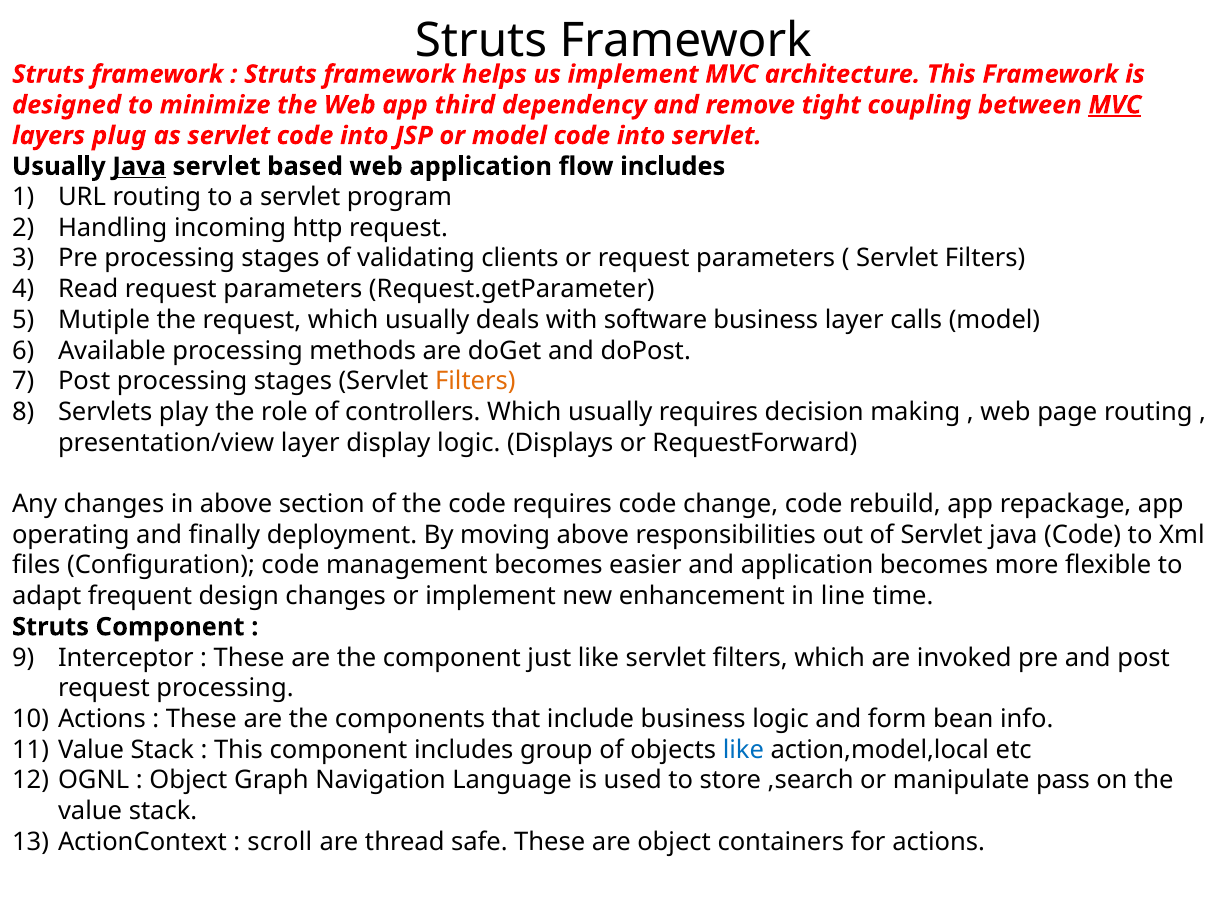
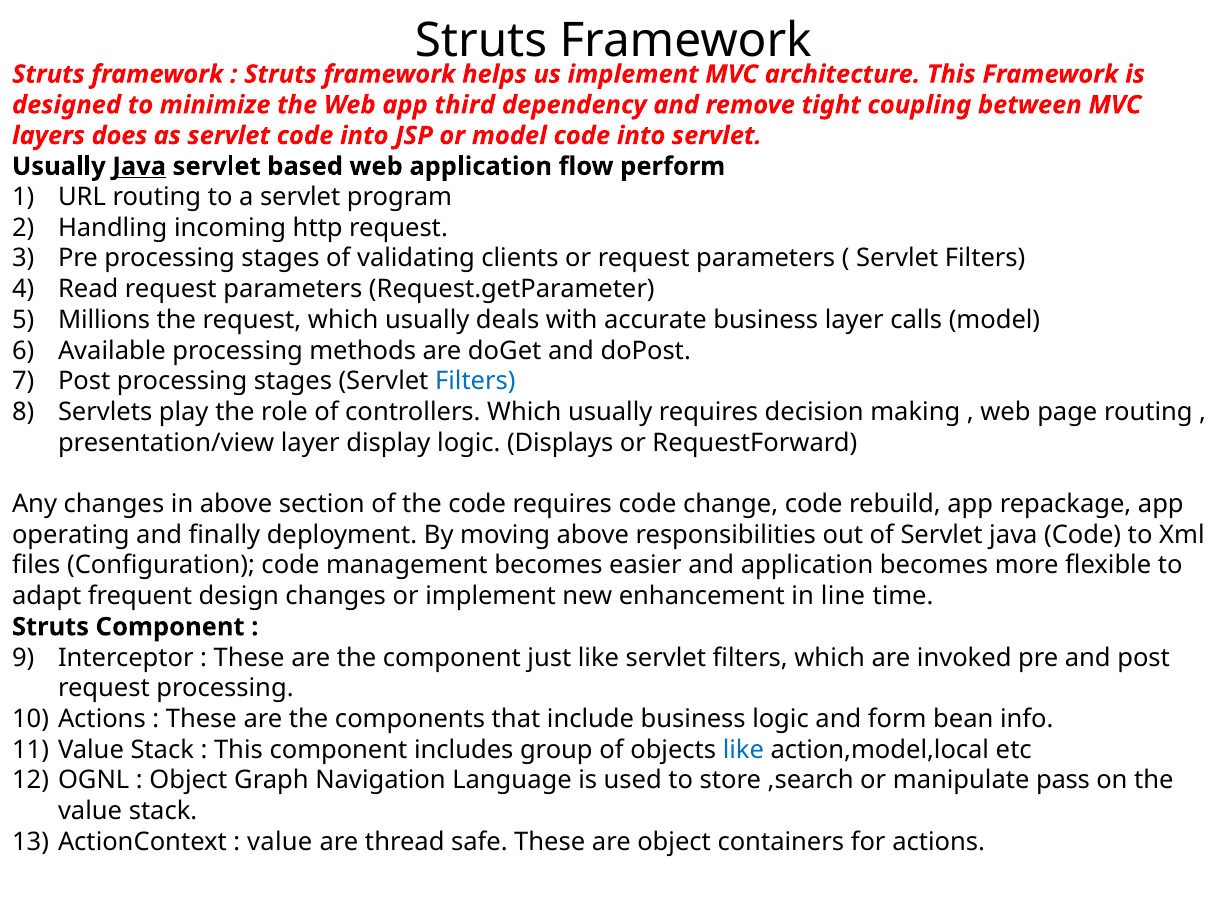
MVC at (1115, 105) underline: present -> none
plug: plug -> does
flow includes: includes -> perform
Mutiple: Mutiple -> Millions
software: software -> accurate
Filters at (475, 381) colour: orange -> blue
scroll at (280, 841): scroll -> value
